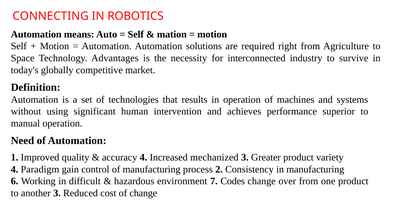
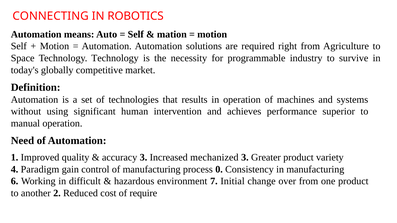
Technology Advantages: Advantages -> Technology
interconnected: interconnected -> programmable
accuracy 4: 4 -> 3
2: 2 -> 0
Codes: Codes -> Initial
another 3: 3 -> 2
of change: change -> require
